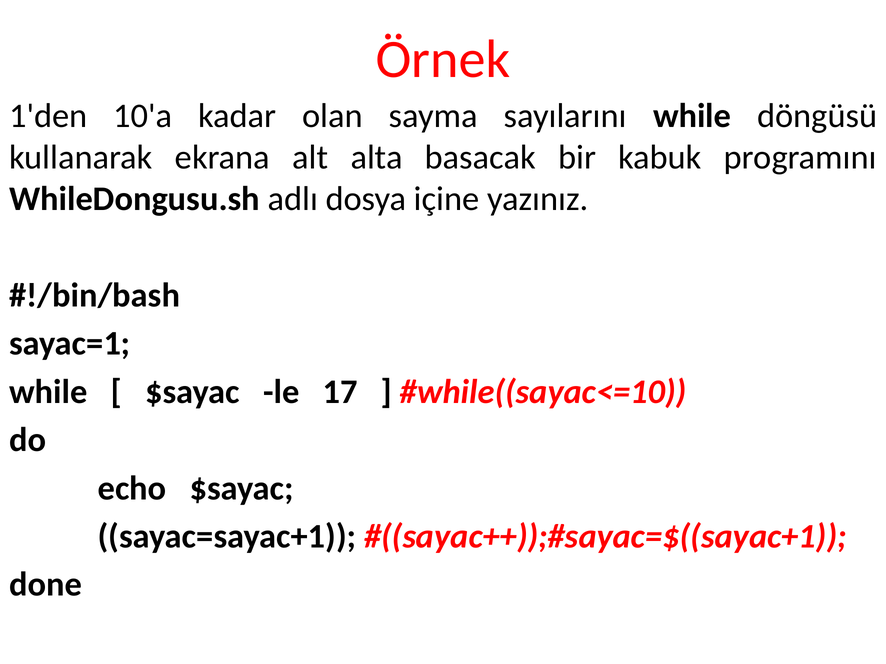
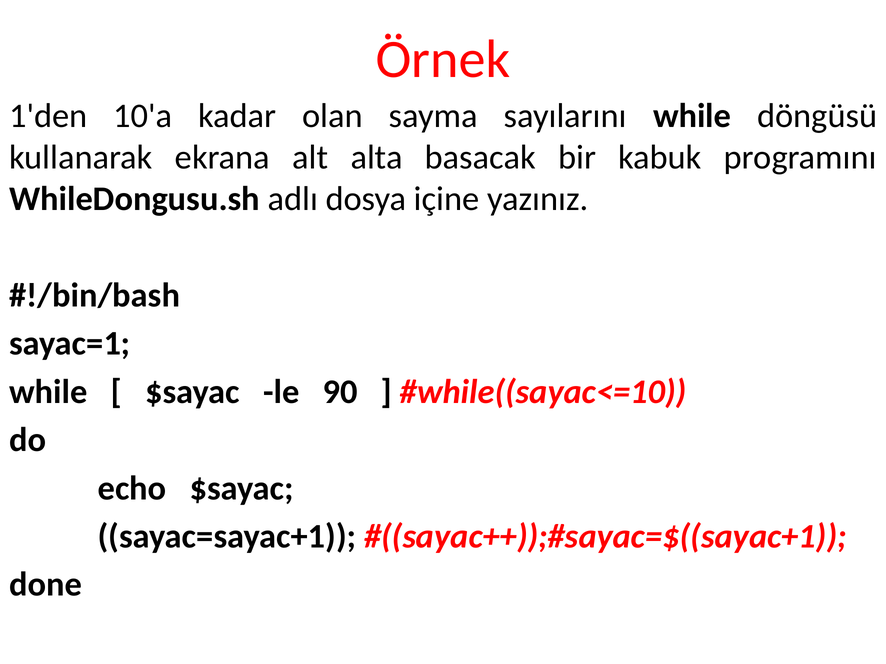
17: 17 -> 90
